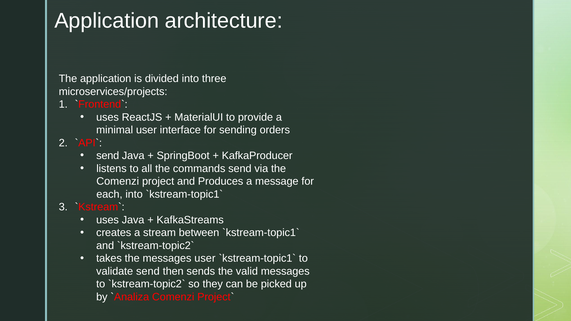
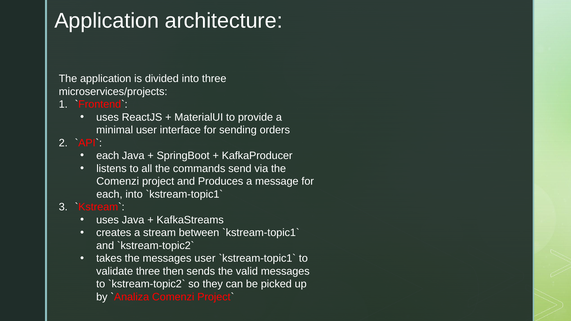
send at (108, 156): send -> each
validate send: send -> three
